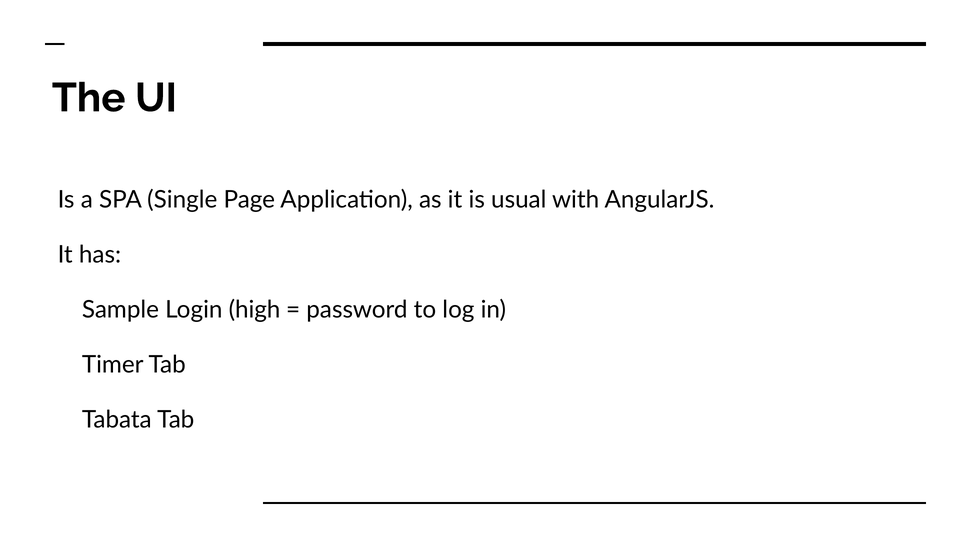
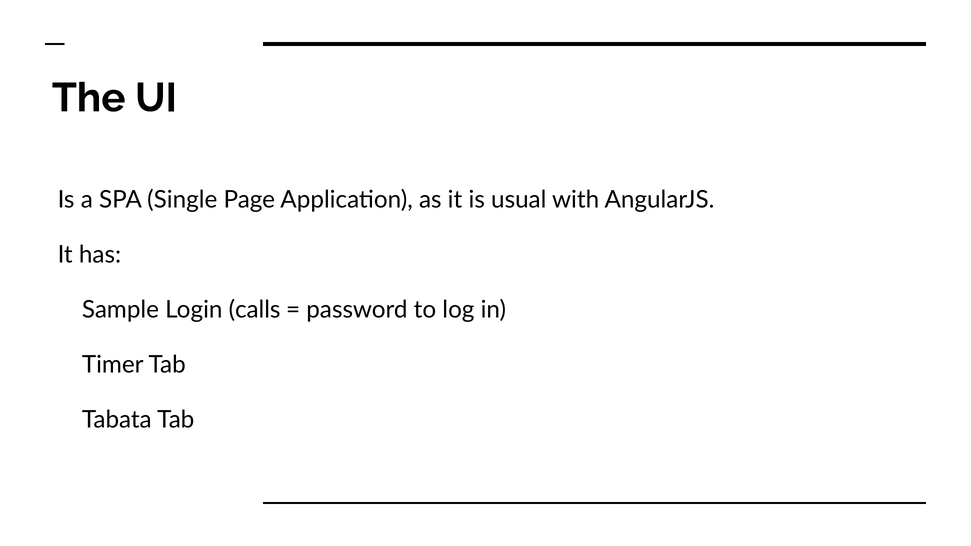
high: high -> calls
